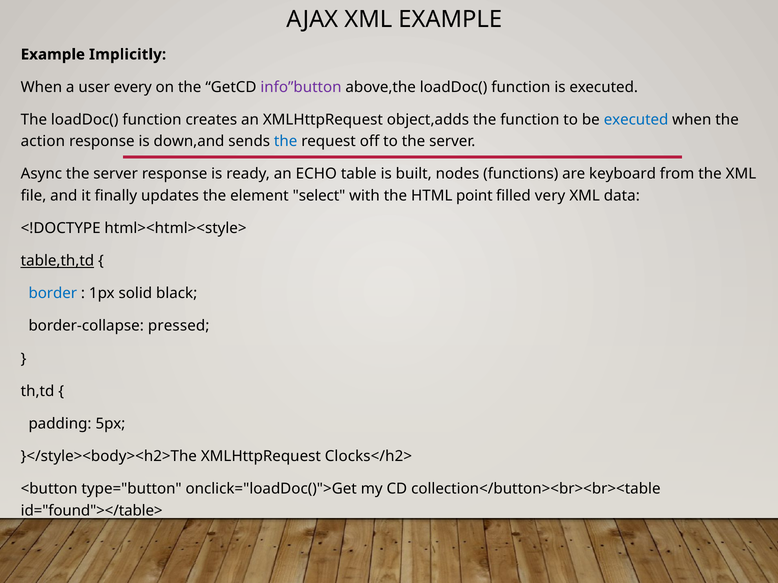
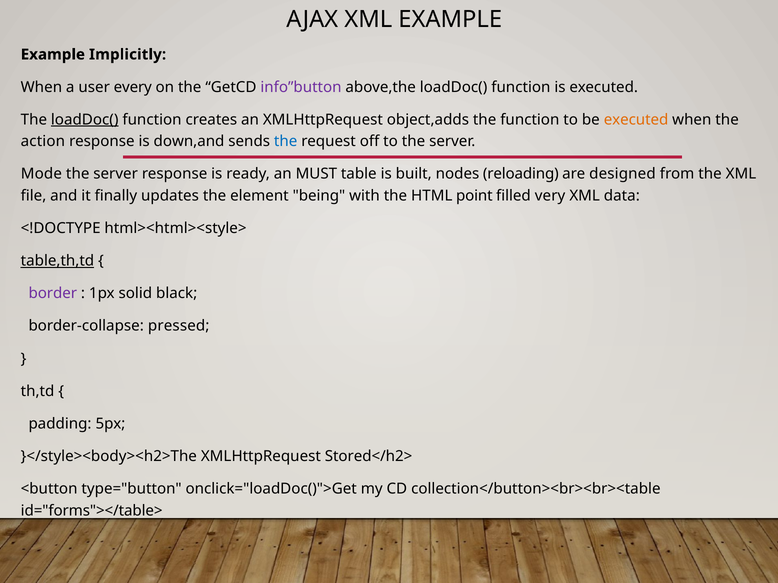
loadDoc( at (85, 120) underline: none -> present
executed at (636, 120) colour: blue -> orange
Async: Async -> Mode
ECHO: ECHO -> MUST
functions: functions -> reloading
keyboard: keyboard -> designed
select: select -> being
border colour: blue -> purple
Clocks</h2>: Clocks</h2> -> Stored</h2>
id="found"></table>: id="found"></table> -> id="forms"></table>
